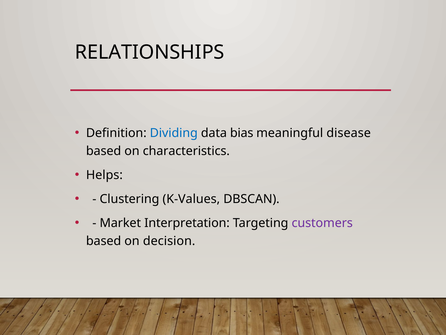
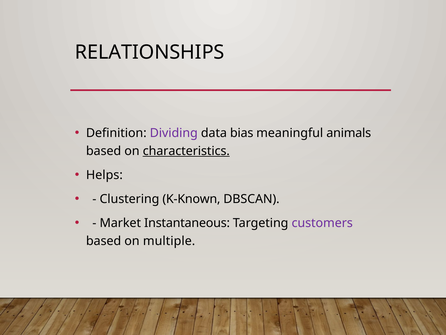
Dividing colour: blue -> purple
disease: disease -> animals
characteristics underline: none -> present
K-Values: K-Values -> K-Known
Interpretation: Interpretation -> Instantaneous
decision: decision -> multiple
